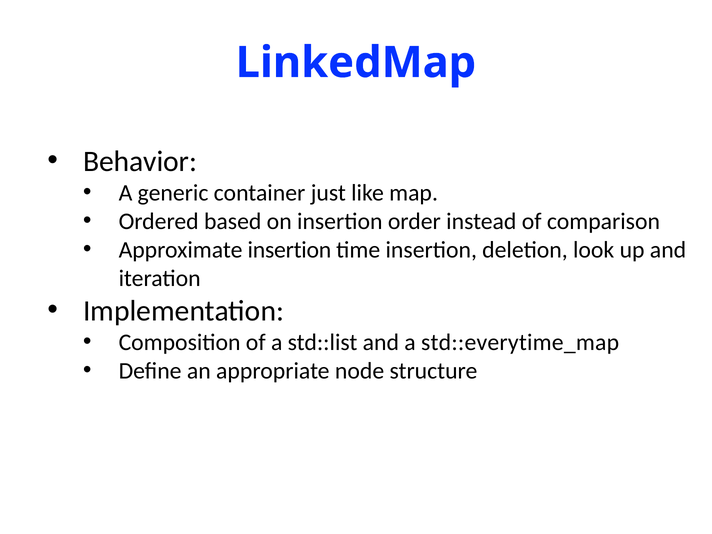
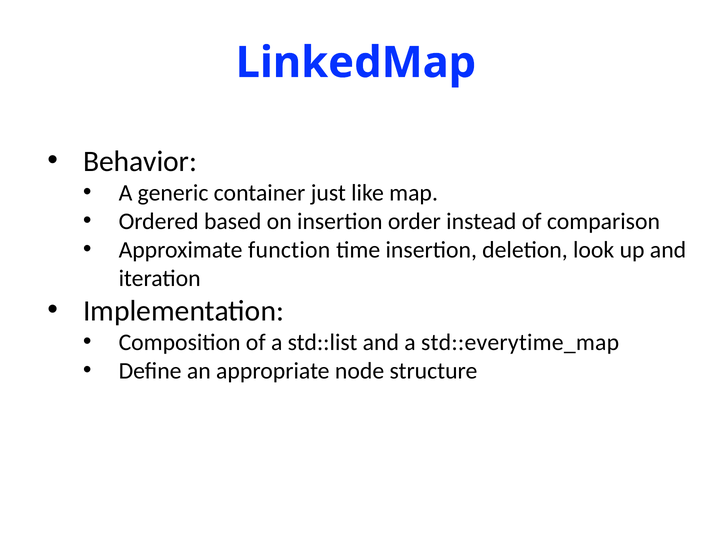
Approximate insertion: insertion -> function
